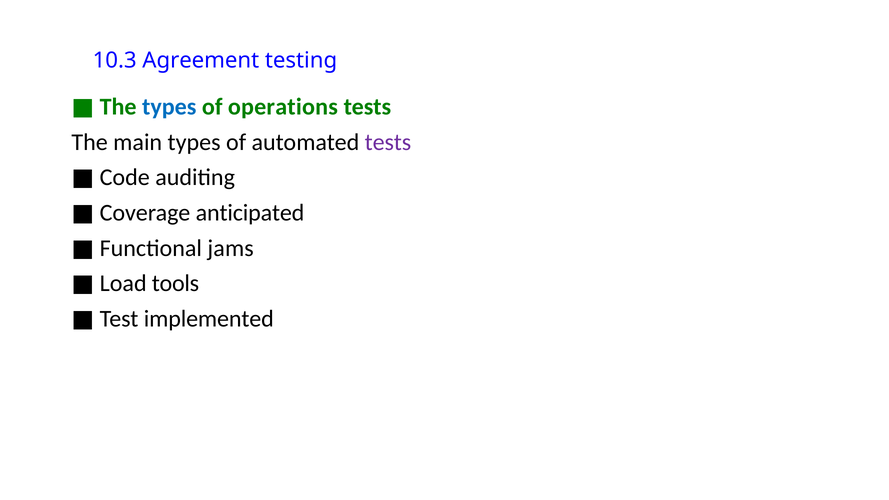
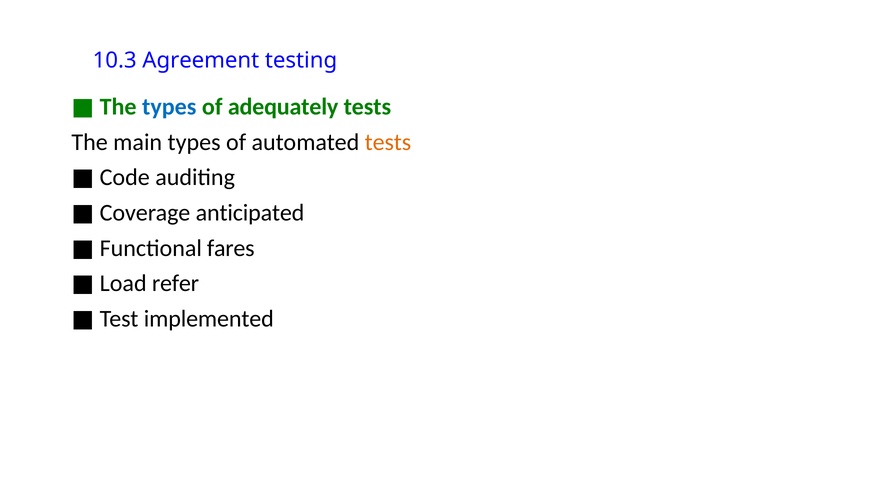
operations: operations -> adequately
tests at (388, 142) colour: purple -> orange
jams: jams -> fares
tools: tools -> refer
